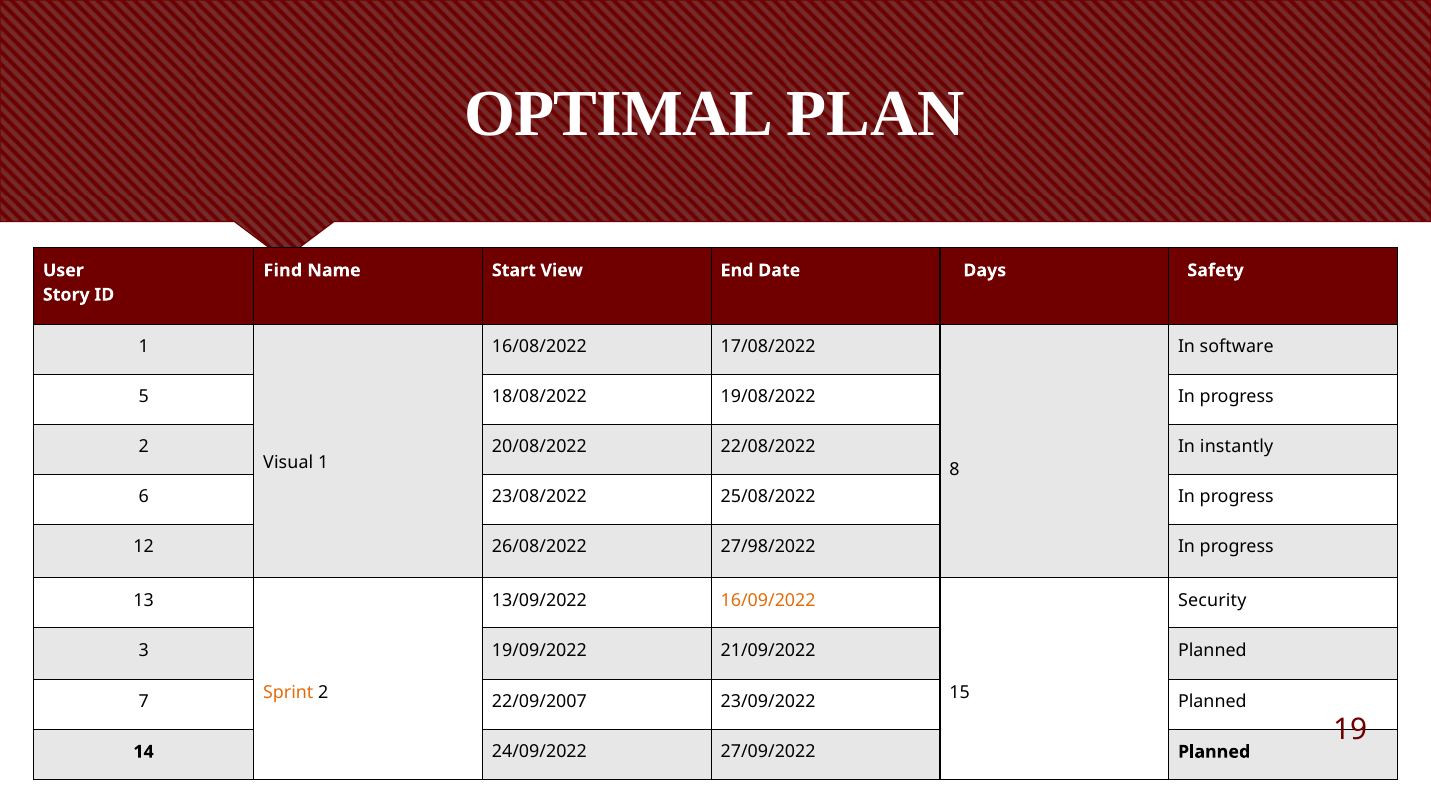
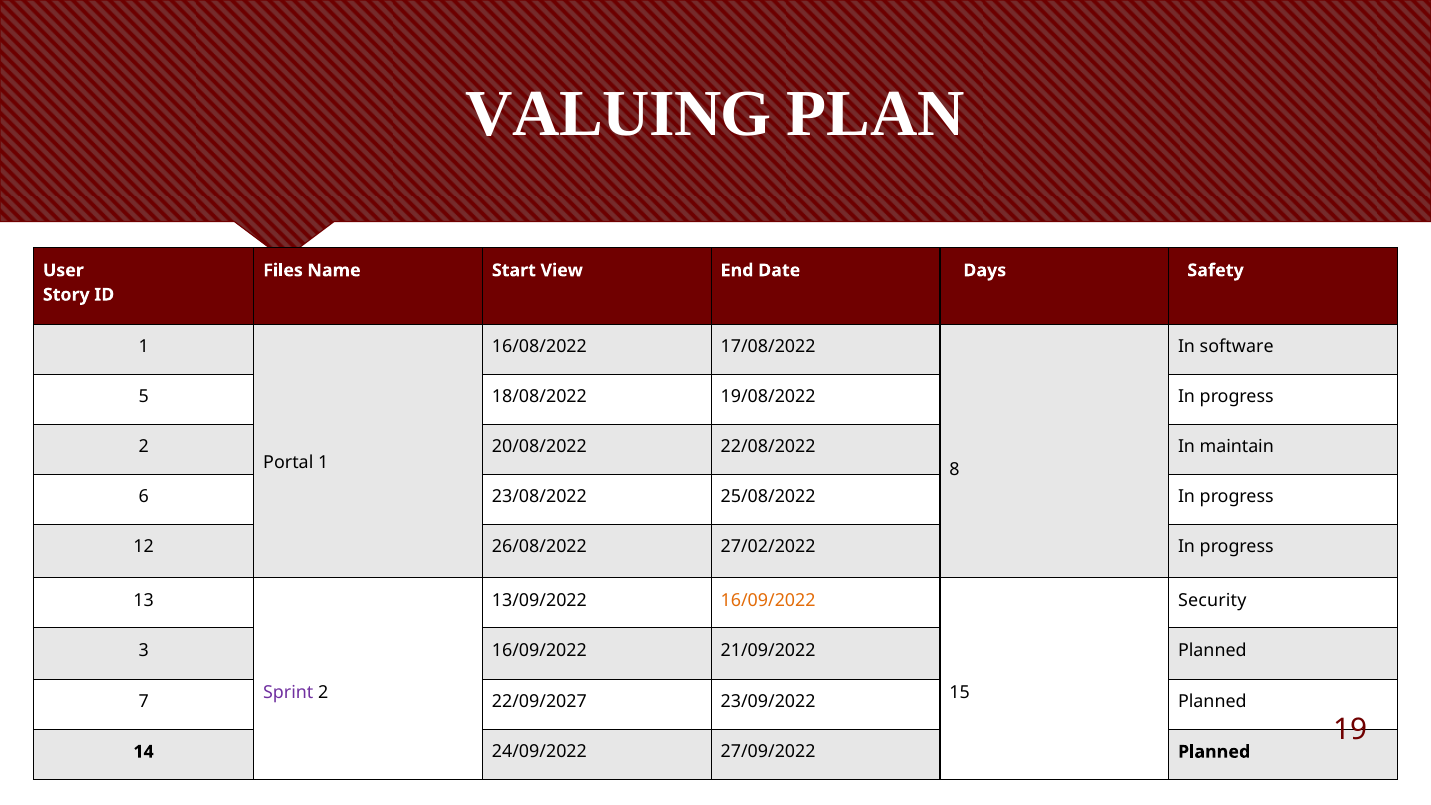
OPTIMAL: OPTIMAL -> VALUING
Find: Find -> Files
instantly: instantly -> maintain
Visual: Visual -> Portal
27/98/2022: 27/98/2022 -> 27/02/2022
3 19/09/2022: 19/09/2022 -> 16/09/2022
Sprint colour: orange -> purple
22/09/2007: 22/09/2007 -> 22/09/2027
